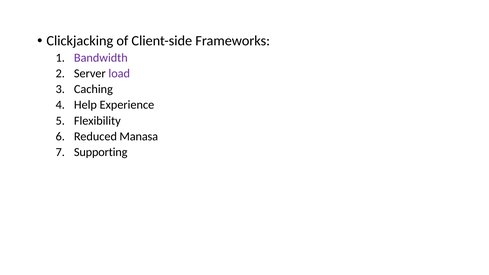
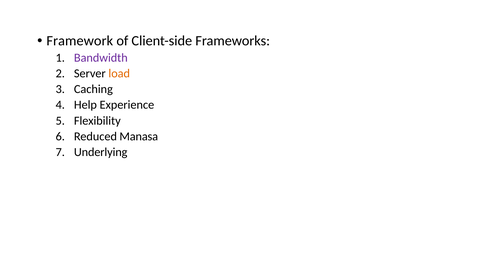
Clickjacking: Clickjacking -> Framework
load colour: purple -> orange
Supporting: Supporting -> Underlying
